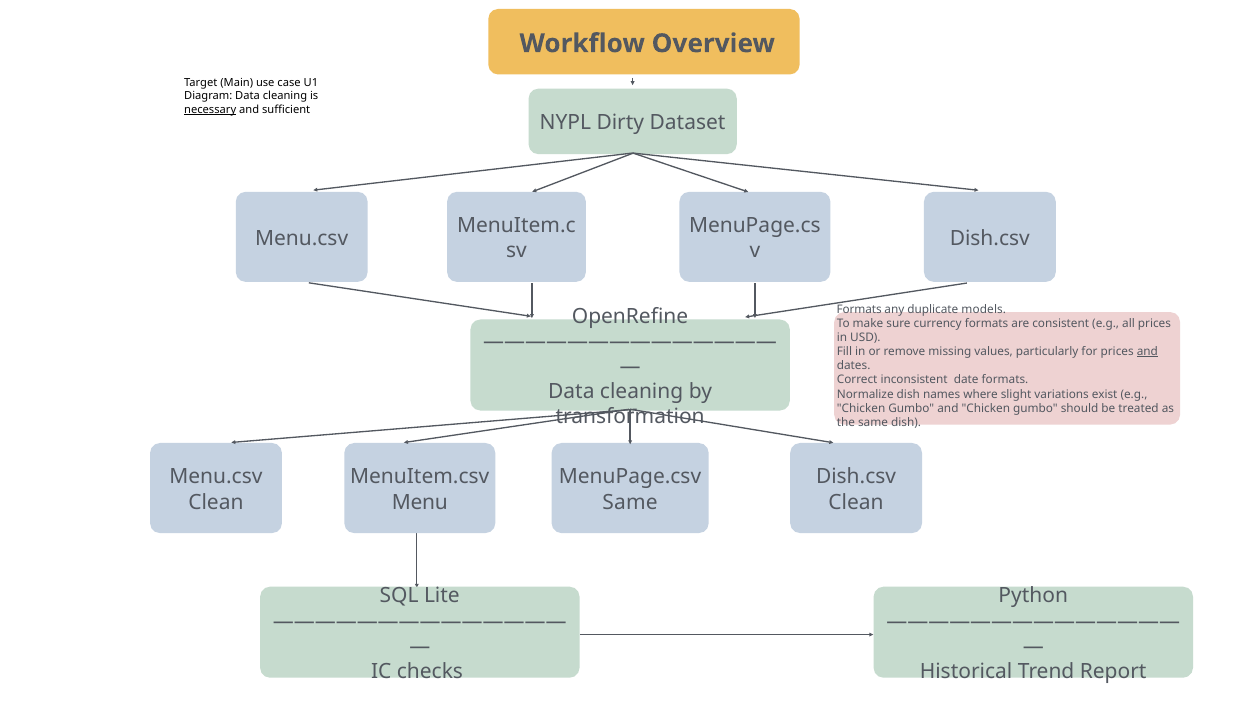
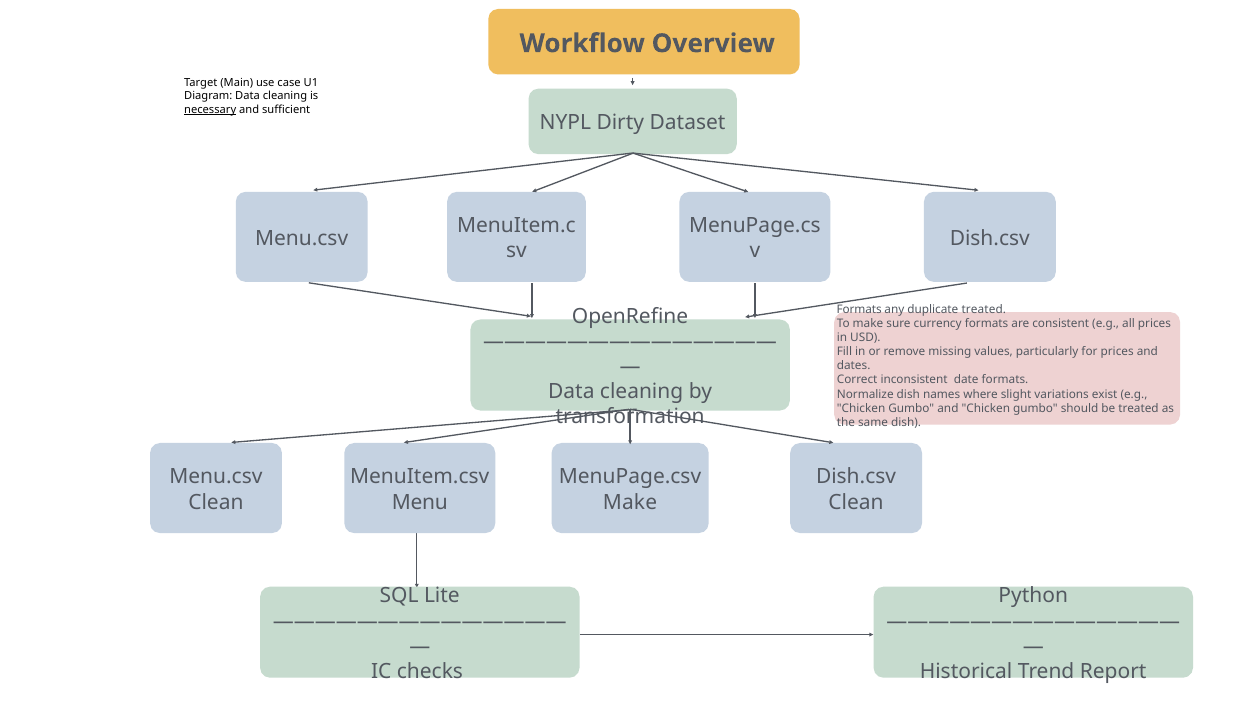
duplicate models: models -> treated
and at (1147, 351) underline: present -> none
Same at (630, 502): Same -> Make
